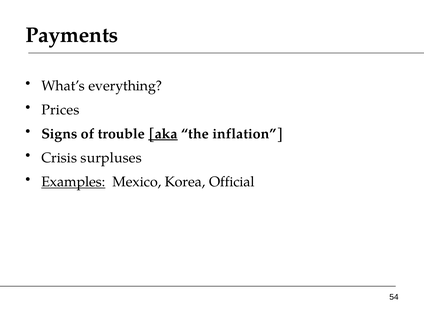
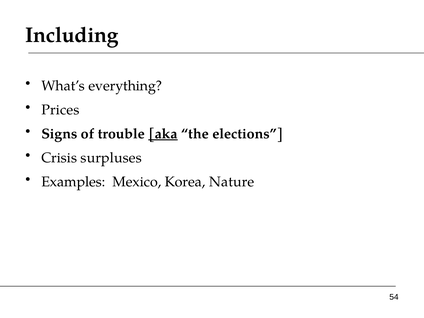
Payments: Payments -> Including
inflation: inflation -> elections
Examples underline: present -> none
Official: Official -> Nature
